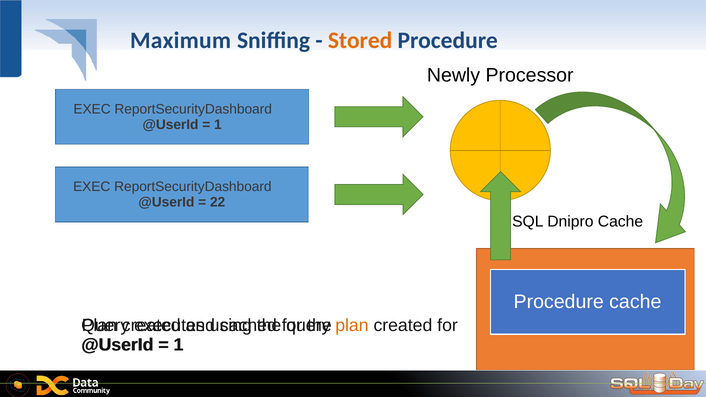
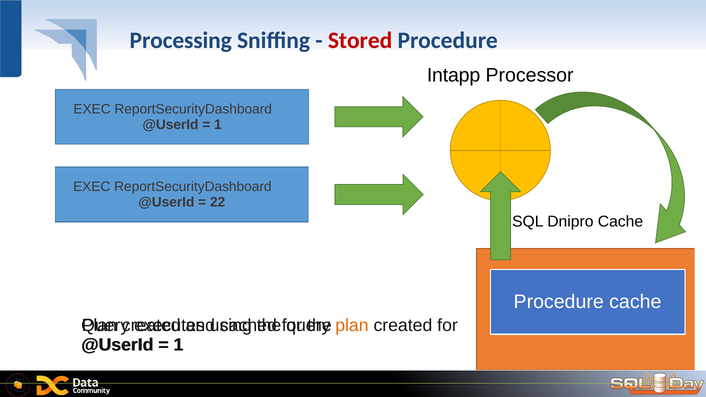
Maximum: Maximum -> Processing
Stored colour: orange -> red
Newly: Newly -> Intapp
